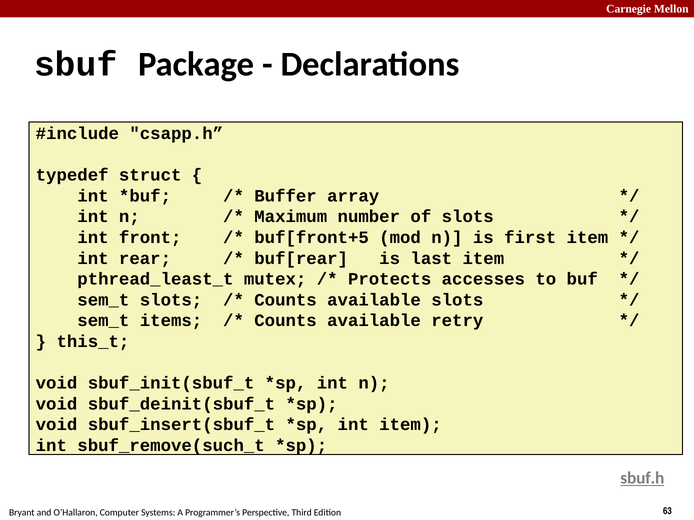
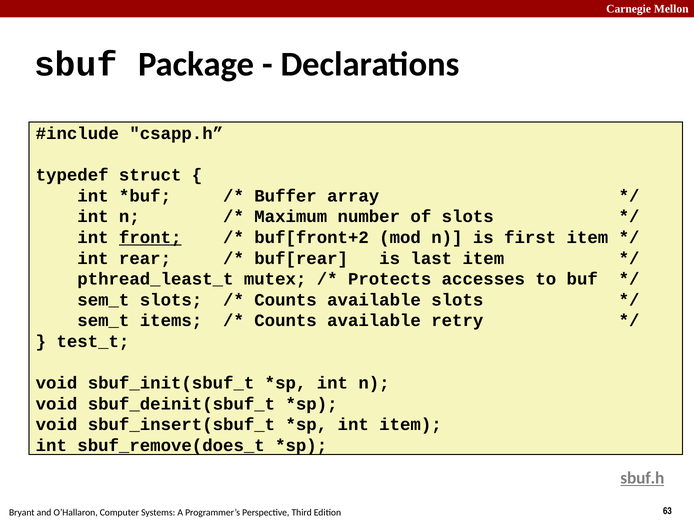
front underline: none -> present
buf[front+5: buf[front+5 -> buf[front+2
this_t: this_t -> test_t
sbuf_remove(such_t: sbuf_remove(such_t -> sbuf_remove(does_t
